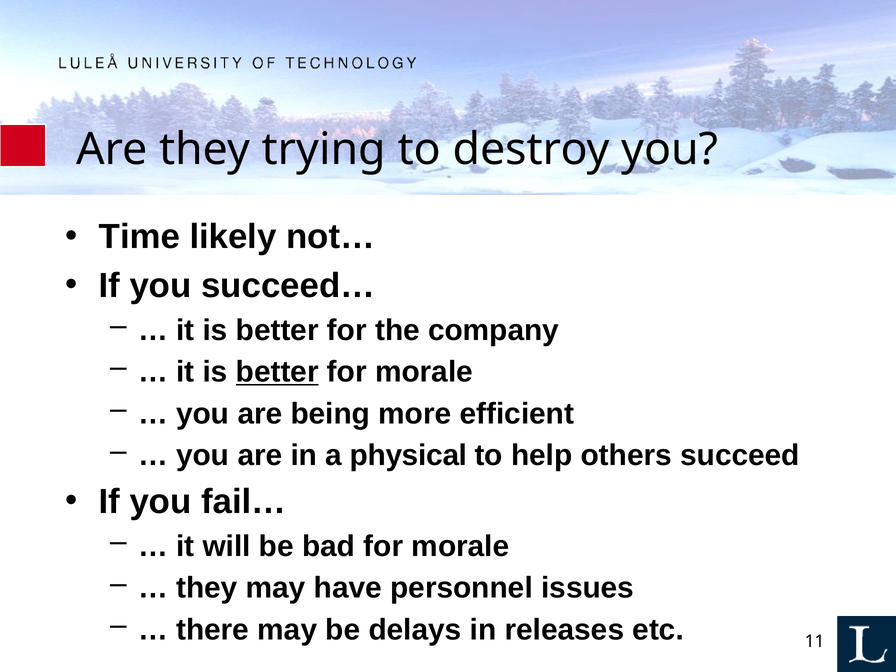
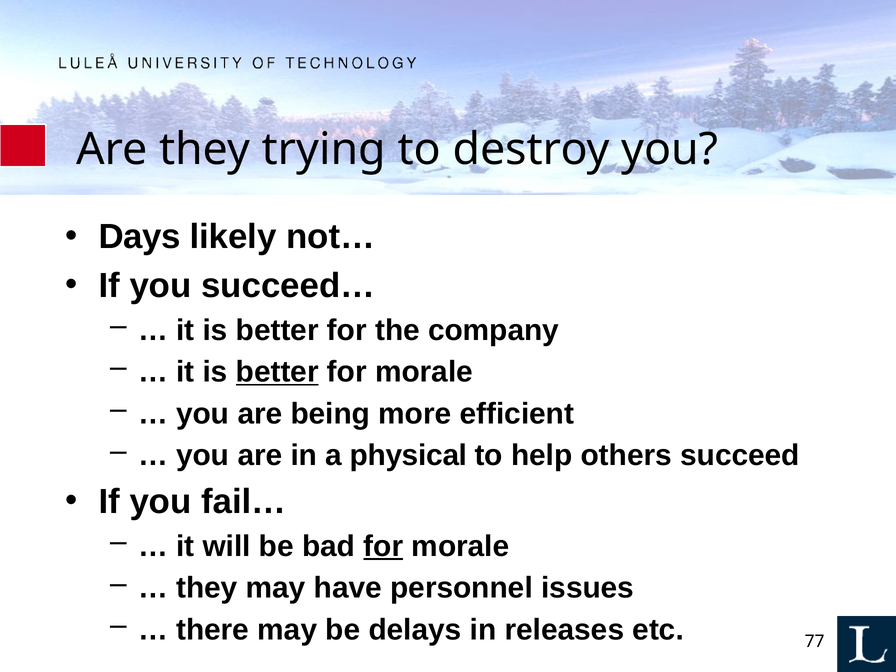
Time: Time -> Days
for at (383, 546) underline: none -> present
11: 11 -> 77
